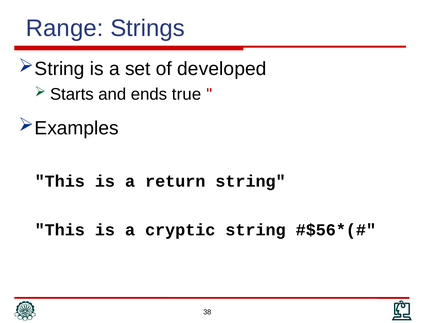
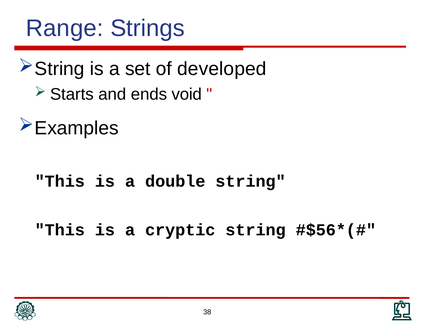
true: true -> void
return: return -> double
